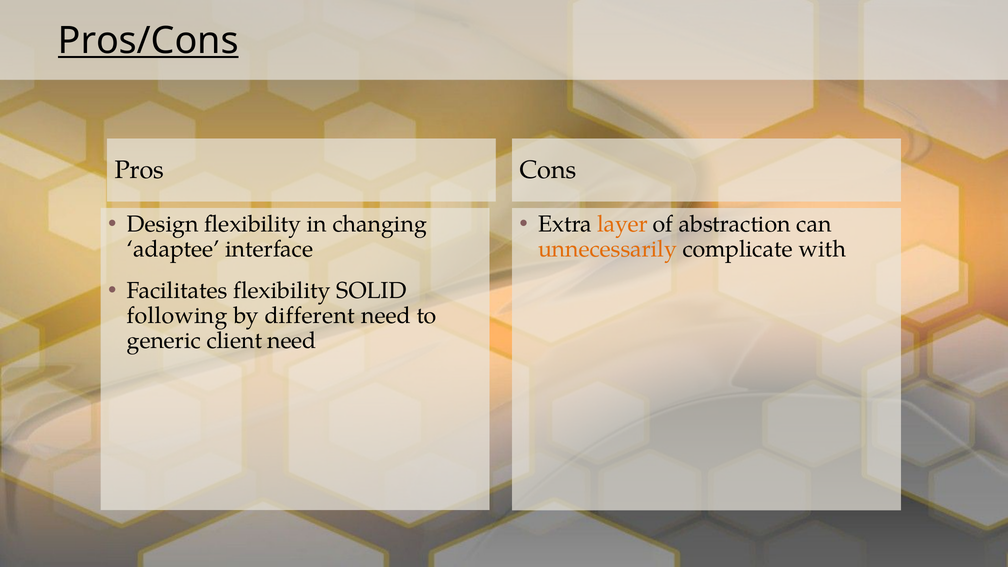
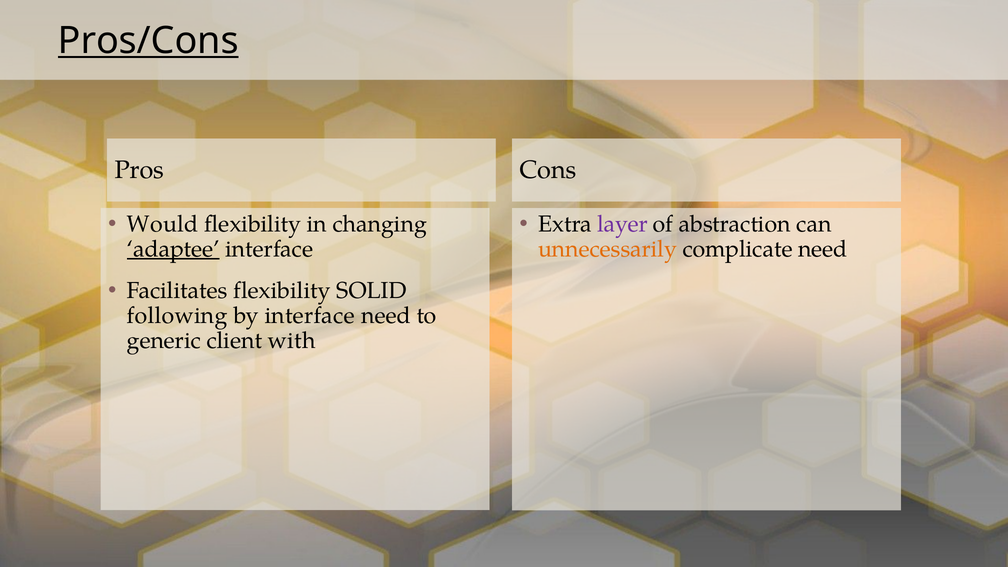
Design: Design -> Would
layer colour: orange -> purple
adaptee underline: none -> present
complicate with: with -> need
by different: different -> interface
client need: need -> with
